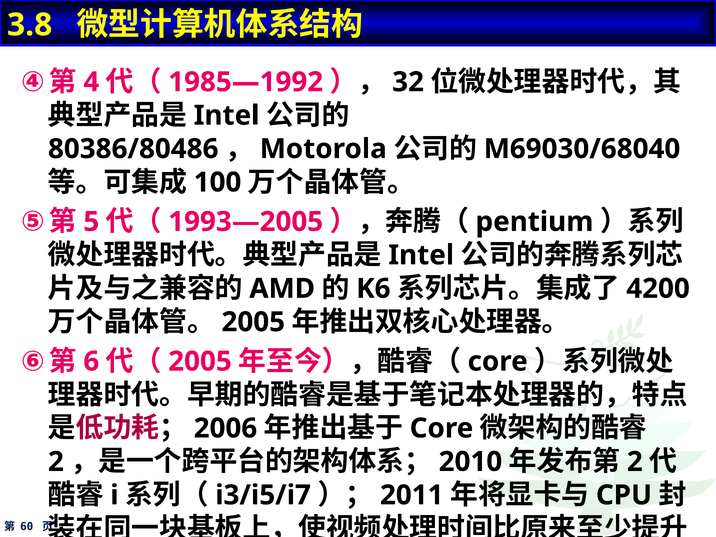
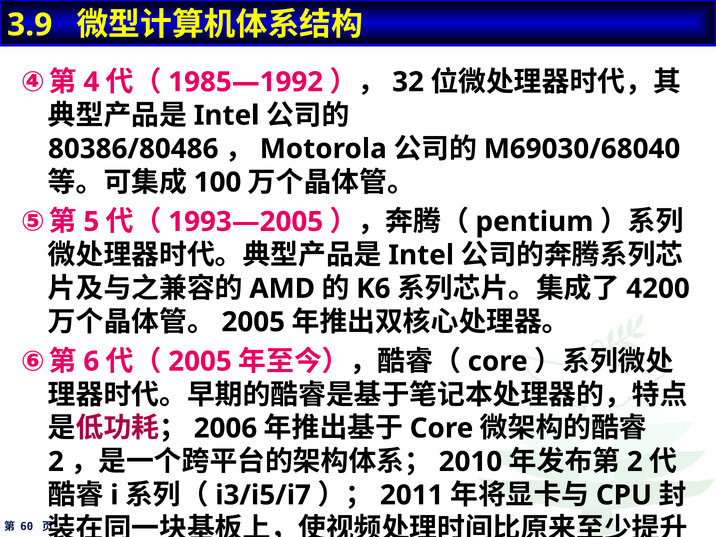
3.8: 3.8 -> 3.9
